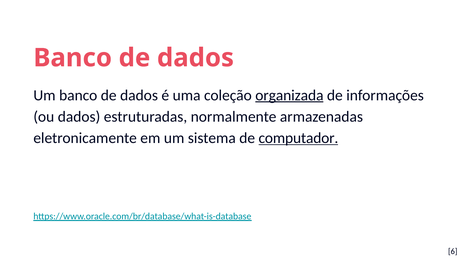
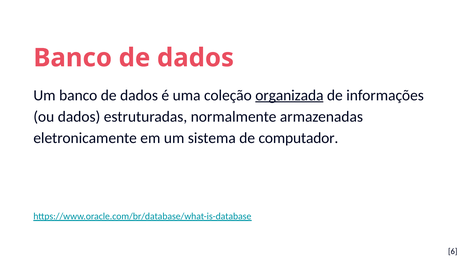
computador underline: present -> none
